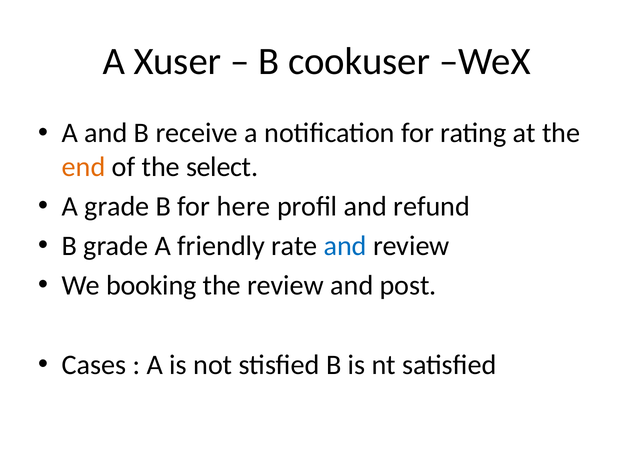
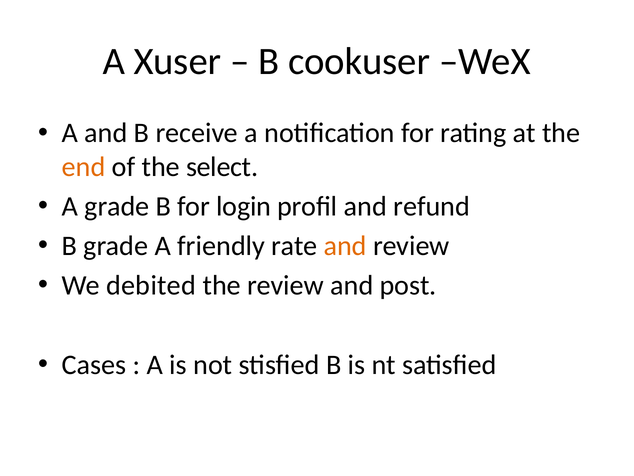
here: here -> login
and at (345, 246) colour: blue -> orange
booking: booking -> debited
